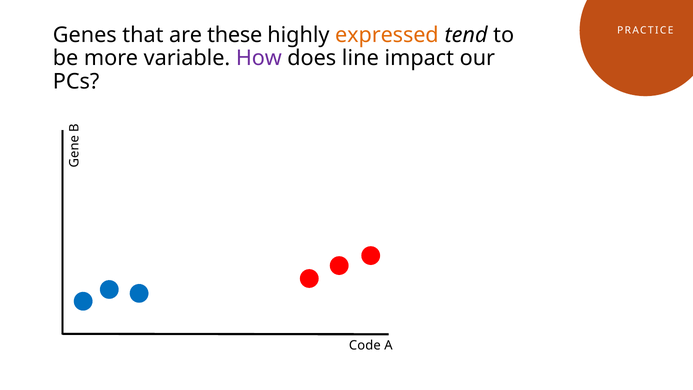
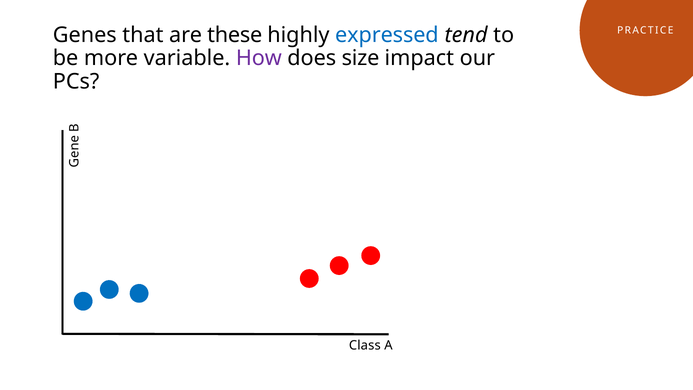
expressed colour: orange -> blue
line: line -> size
Code: Code -> Class
